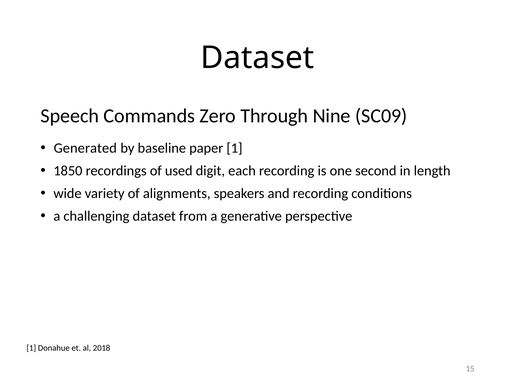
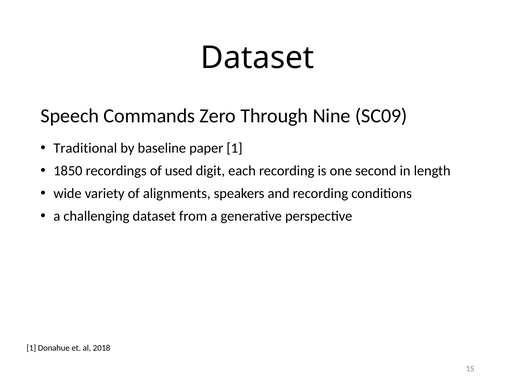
Generated: Generated -> Traditional
